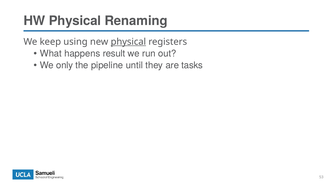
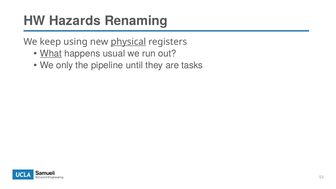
HW Physical: Physical -> Hazards
What underline: none -> present
result: result -> usual
